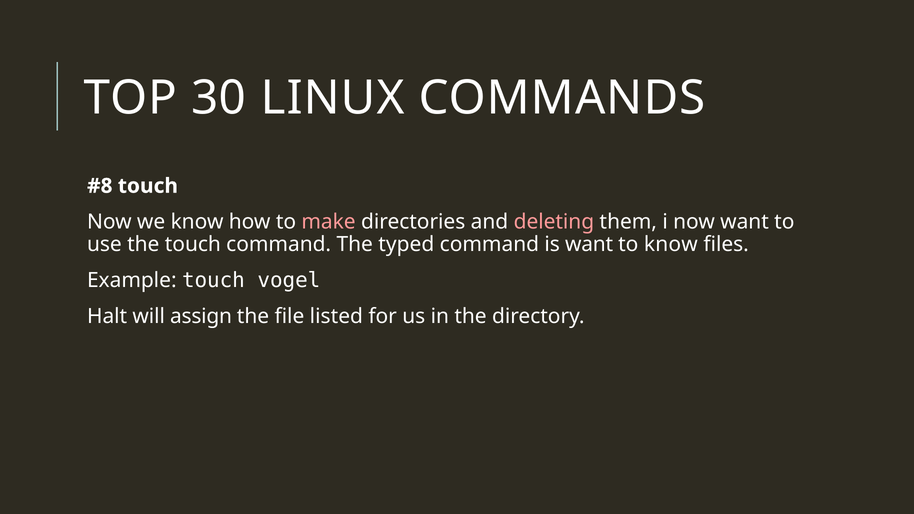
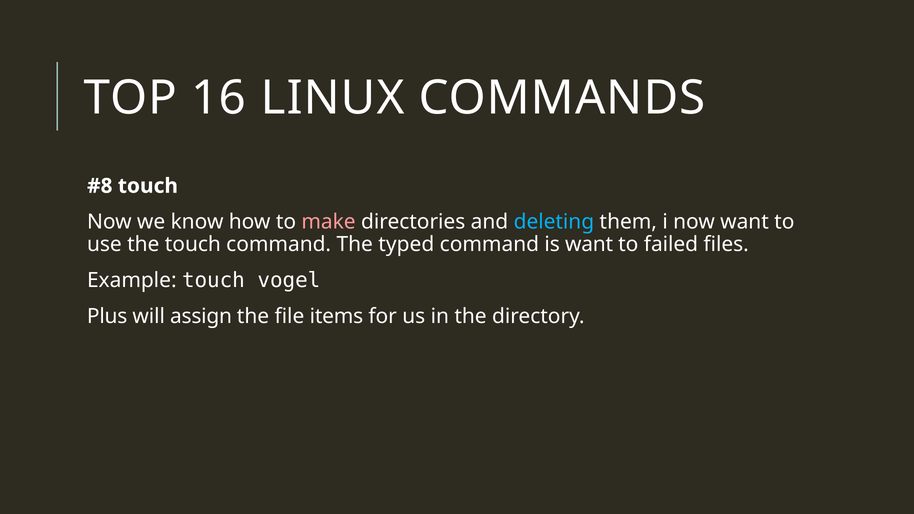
30: 30 -> 16
deleting colour: pink -> light blue
to know: know -> failed
Halt: Halt -> Plus
listed: listed -> items
